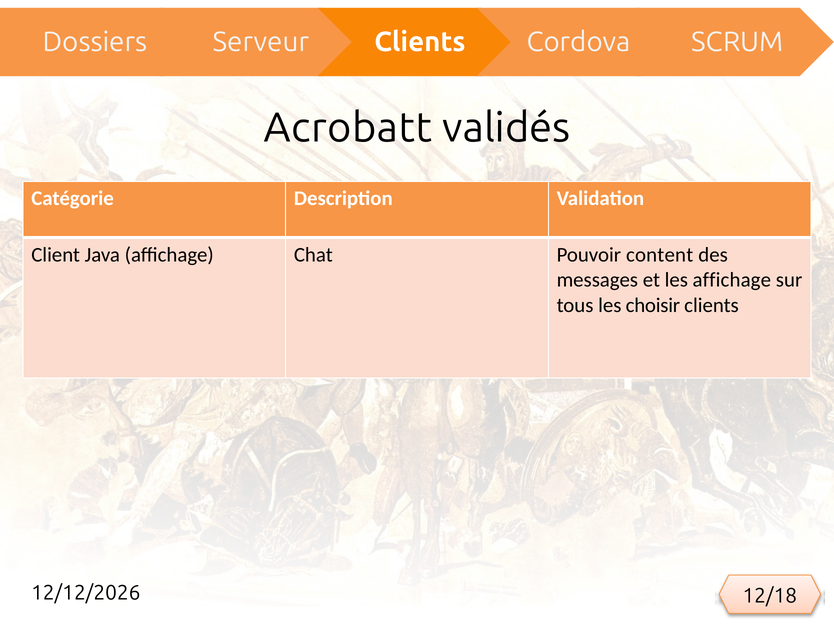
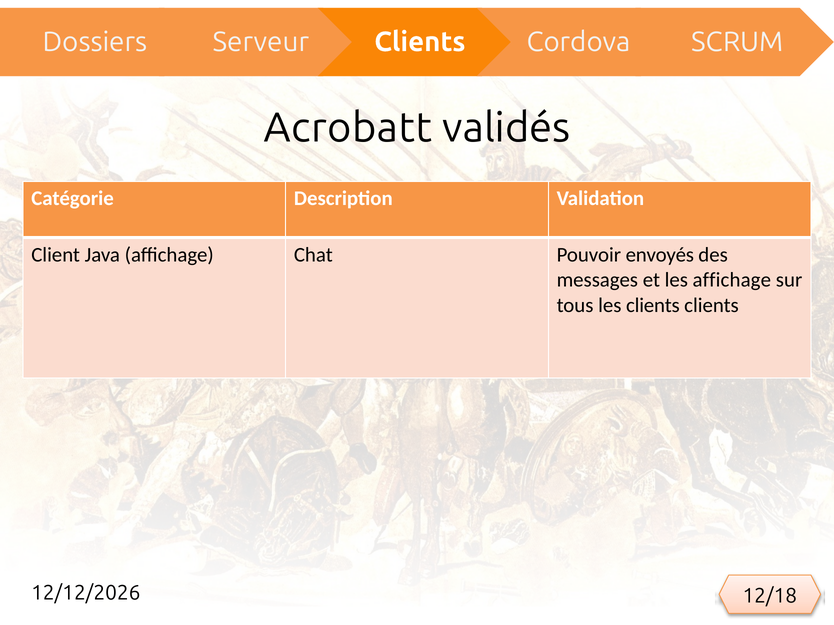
content: content -> envoyés
les choisir: choisir -> clients
